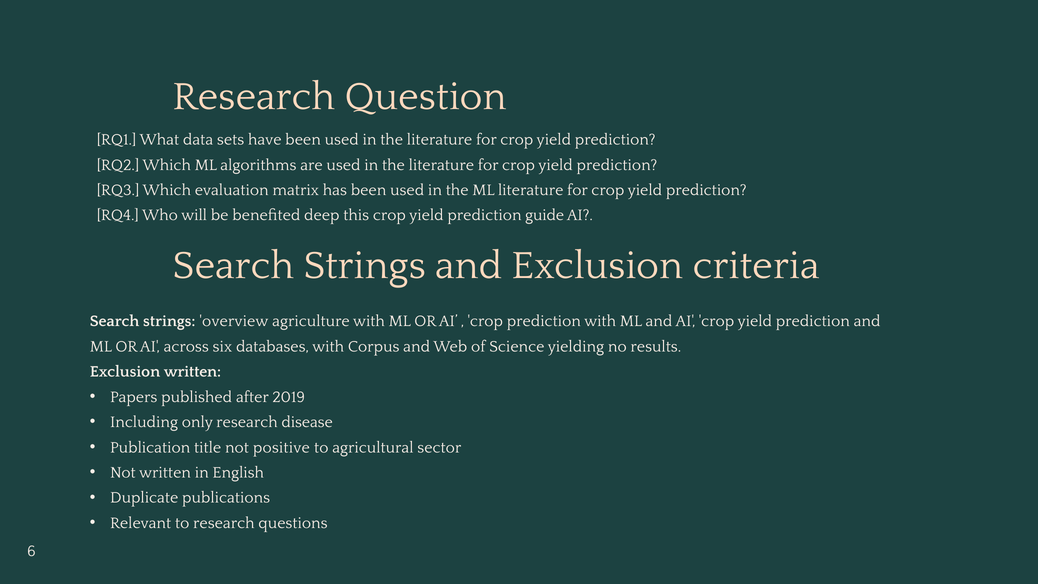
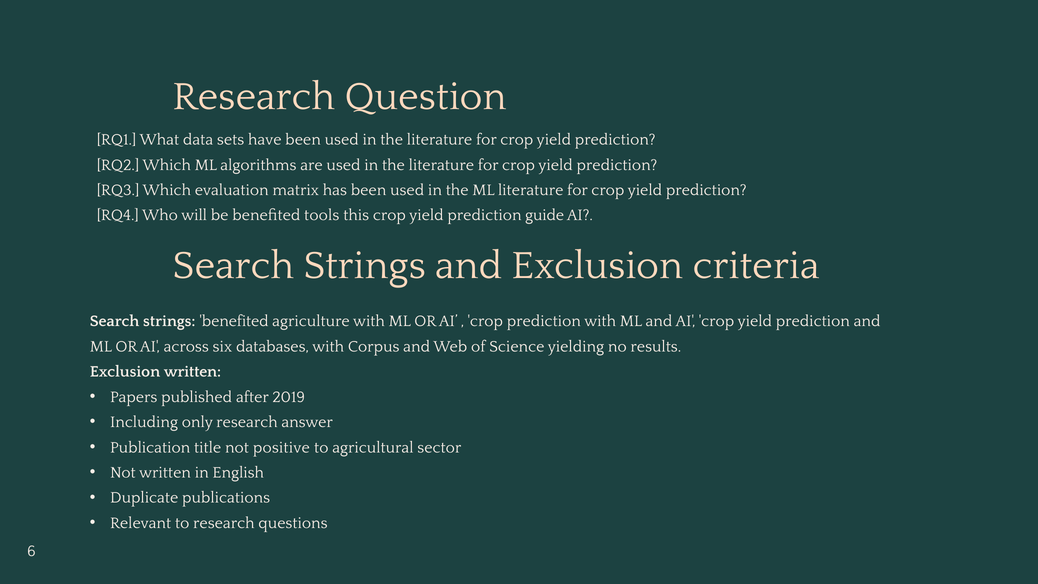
deep: deep -> tools
strings overview: overview -> benefited
disease: disease -> answer
